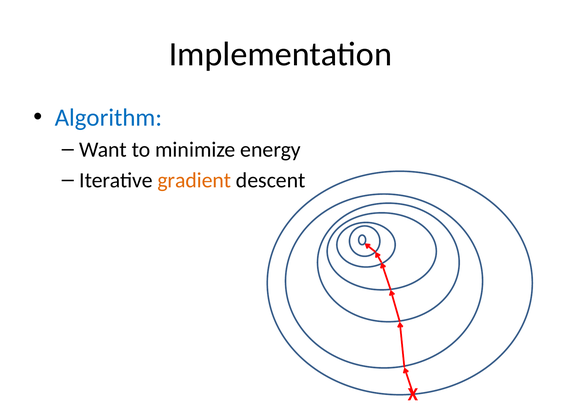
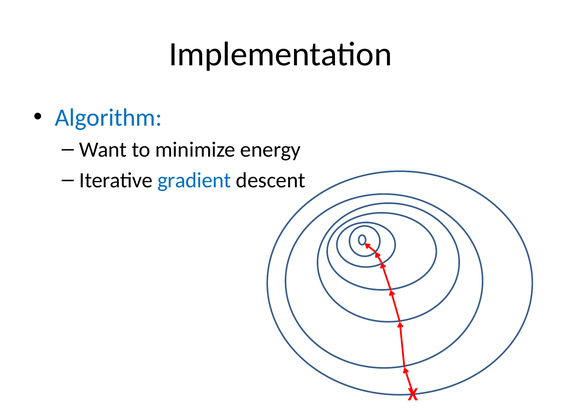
gradient colour: orange -> blue
